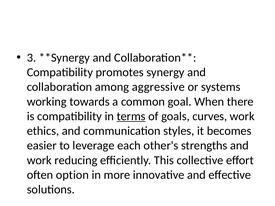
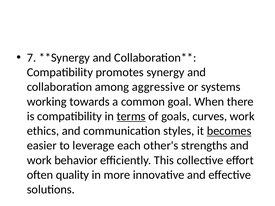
3: 3 -> 7
becomes underline: none -> present
reducing: reducing -> behavior
option: option -> quality
